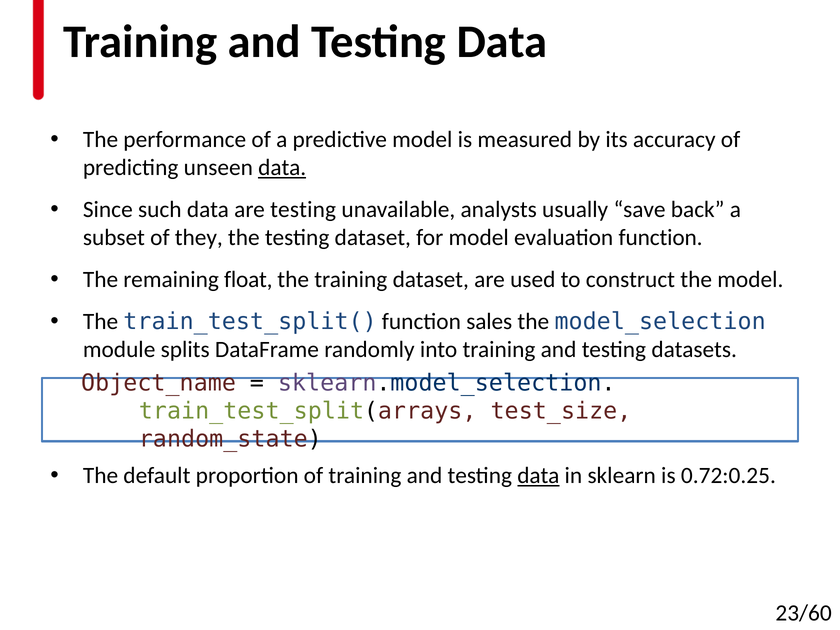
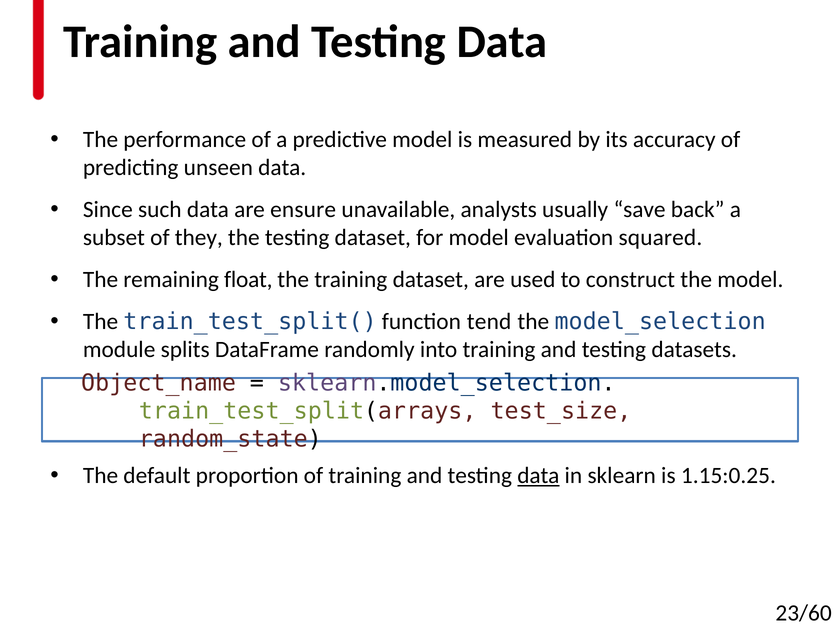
data at (282, 168) underline: present -> none
are testing: testing -> ensure
evaluation function: function -> squared
sales: sales -> tend
0.72:0.25: 0.72:0.25 -> 1.15:0.25
